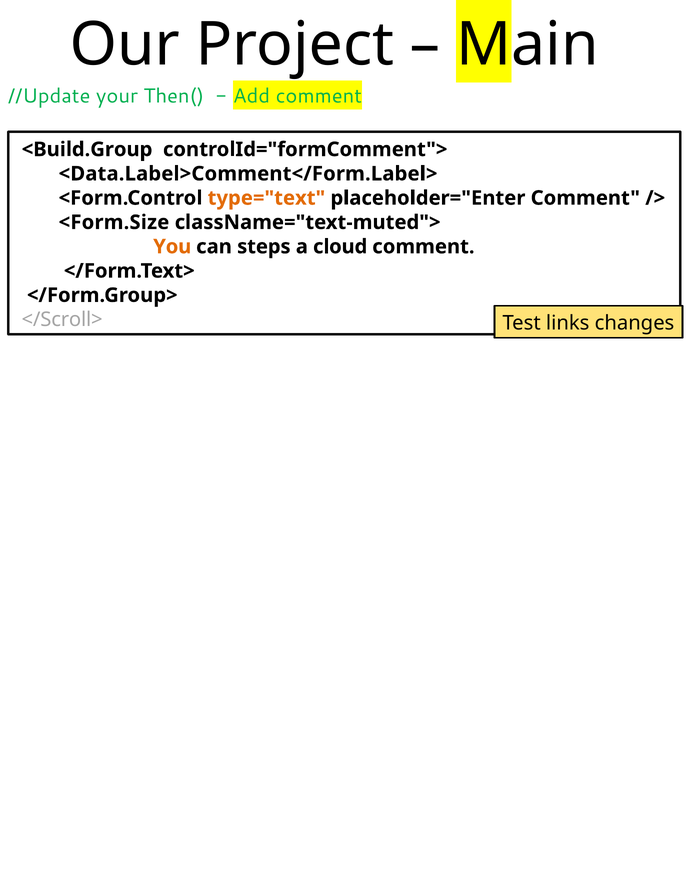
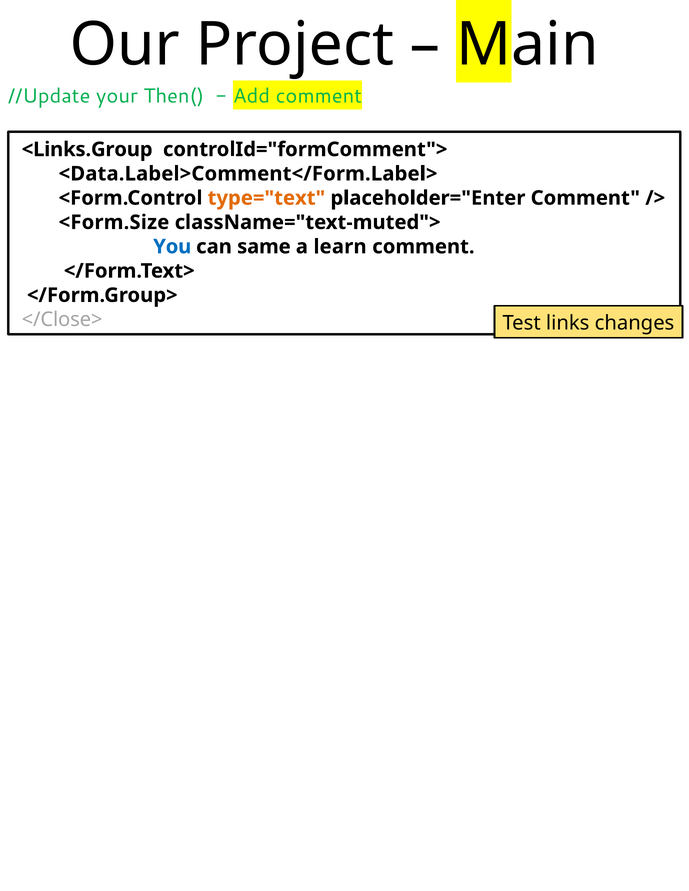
<Build.Group: <Build.Group -> <Links.Group
You colour: orange -> blue
steps: steps -> same
cloud: cloud -> learn
</Scroll>: </Scroll> -> </Close>
